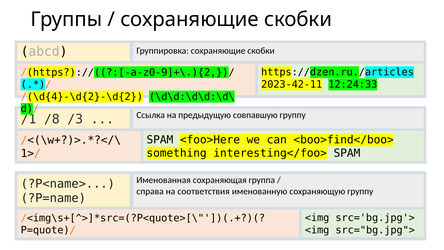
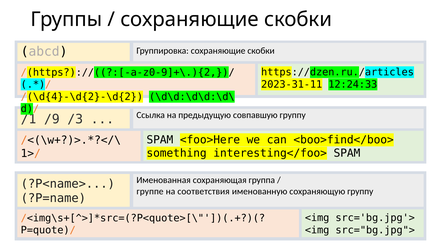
2023-42-11: 2023-42-11 -> 2023-31-11
/8: /8 -> /9
справа: справа -> группе
